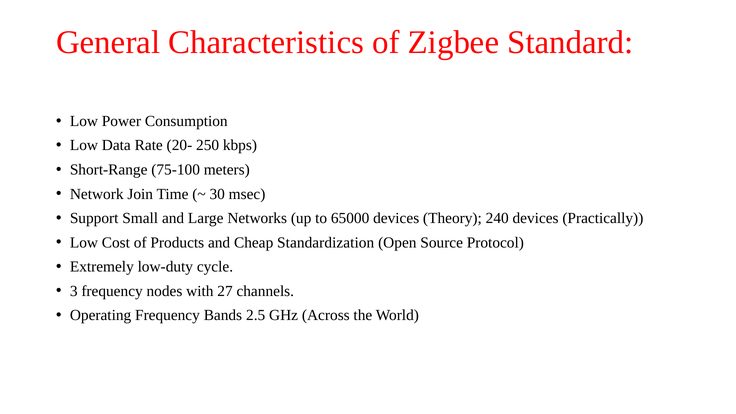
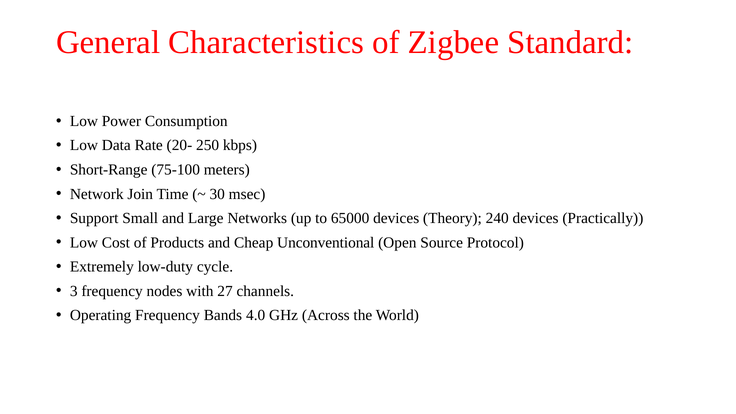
Standardization: Standardization -> Unconventional
2.5: 2.5 -> 4.0
